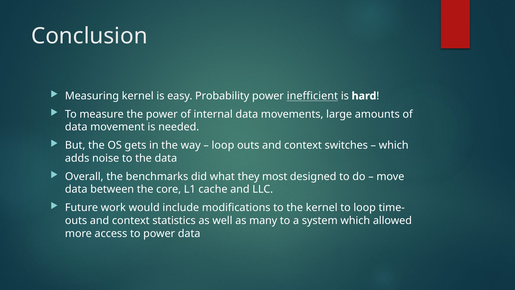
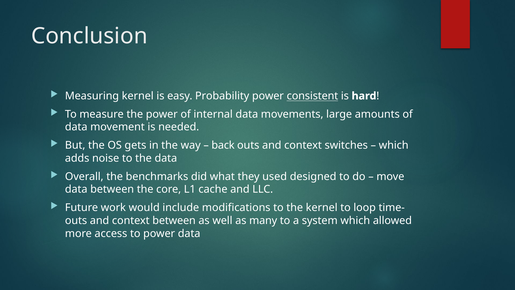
inefficient: inefficient -> consistent
loop at (223, 145): loop -> back
most: most -> used
context statistics: statistics -> between
